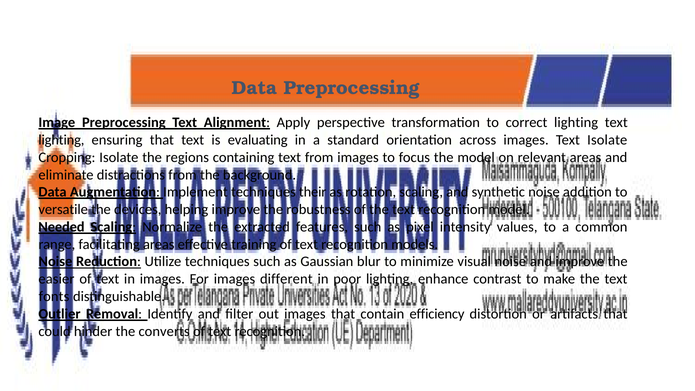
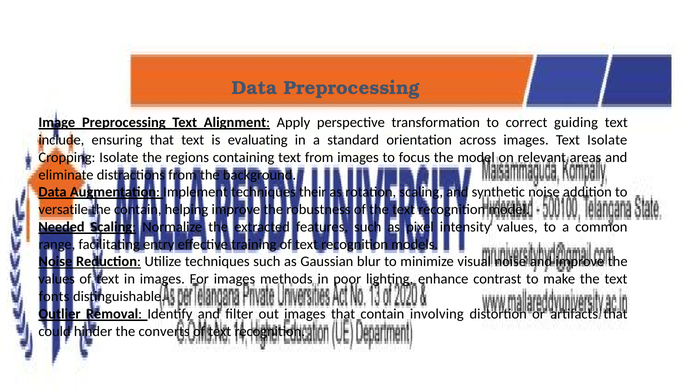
correct lighting: lighting -> guiding
lighting at (61, 140): lighting -> include
the devices: devices -> contain
facilitating areas: areas -> entry
easier at (56, 279): easier -> values
different: different -> methods
efficiency: efficiency -> involving
